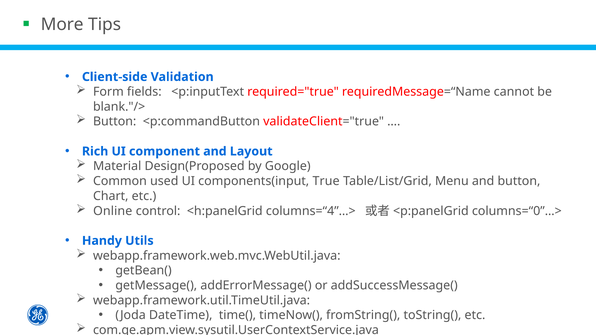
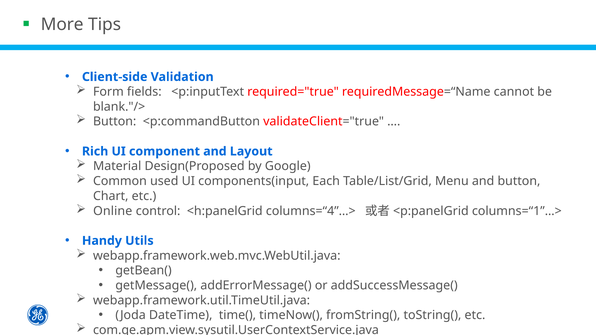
True: True -> Each
columns=“0”…>: columns=“0”…> -> columns=“1”…>
